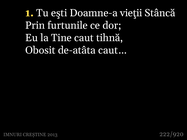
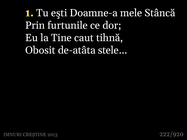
vieţii: vieţii -> mele
caut…: caut… -> stele…
